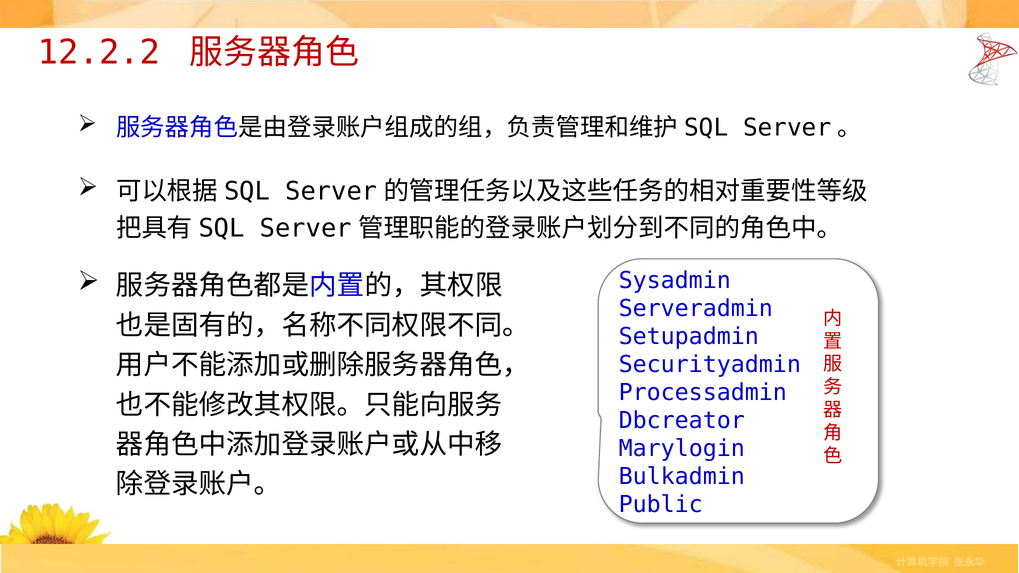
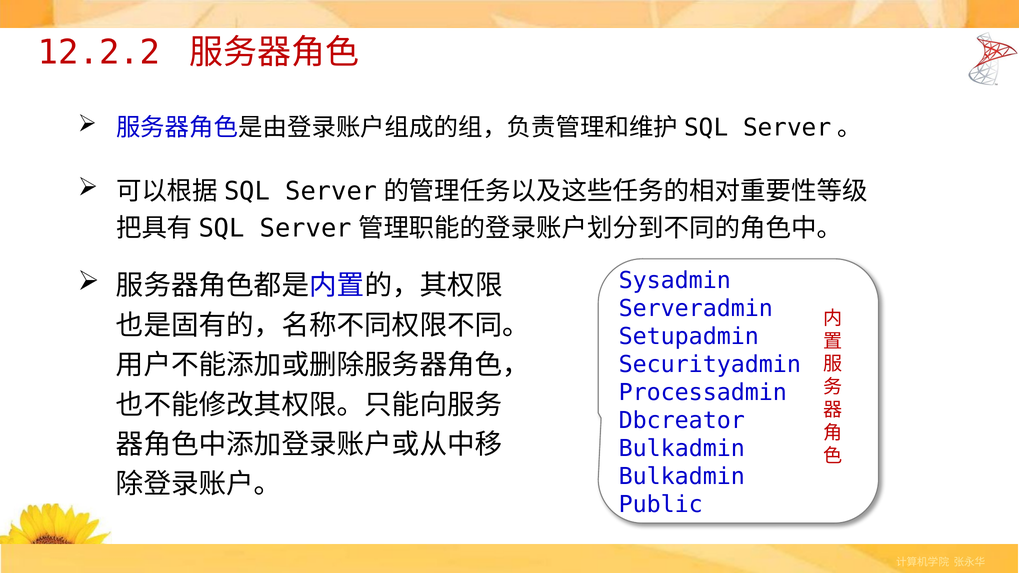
Marylogin at (682, 449): Marylogin -> Bulkadmin
